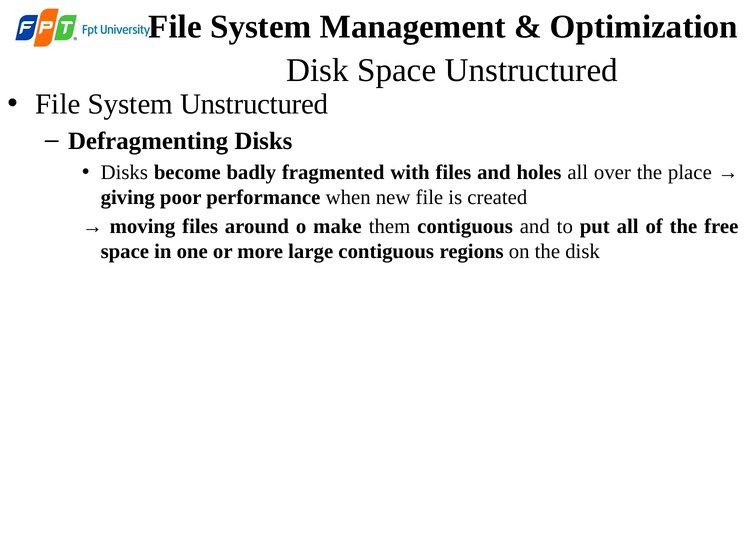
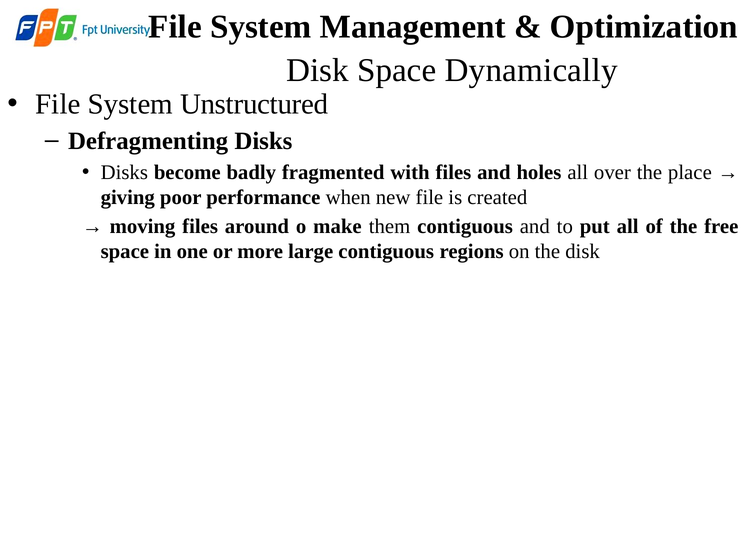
Space Unstructured: Unstructured -> Dynamically
